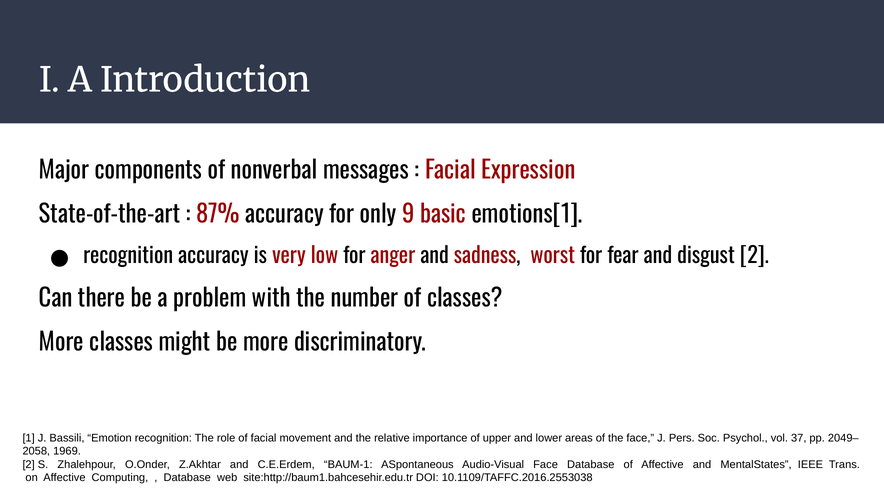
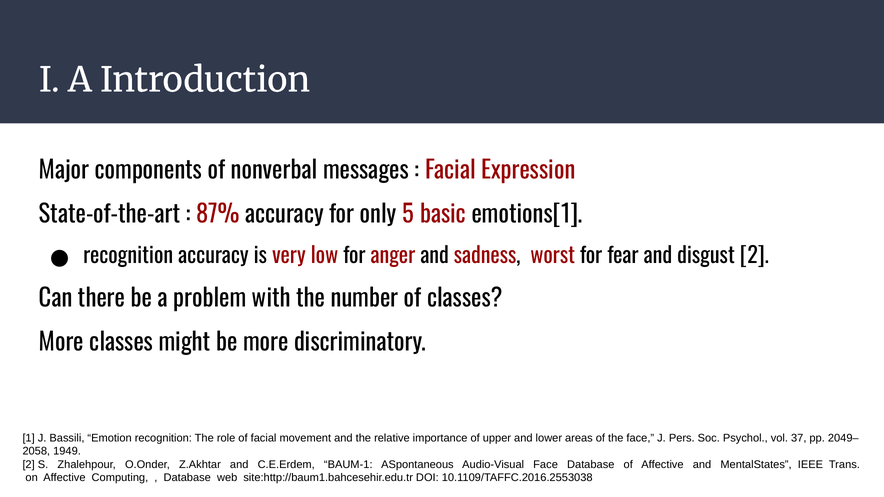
9: 9 -> 5
1969: 1969 -> 1949
